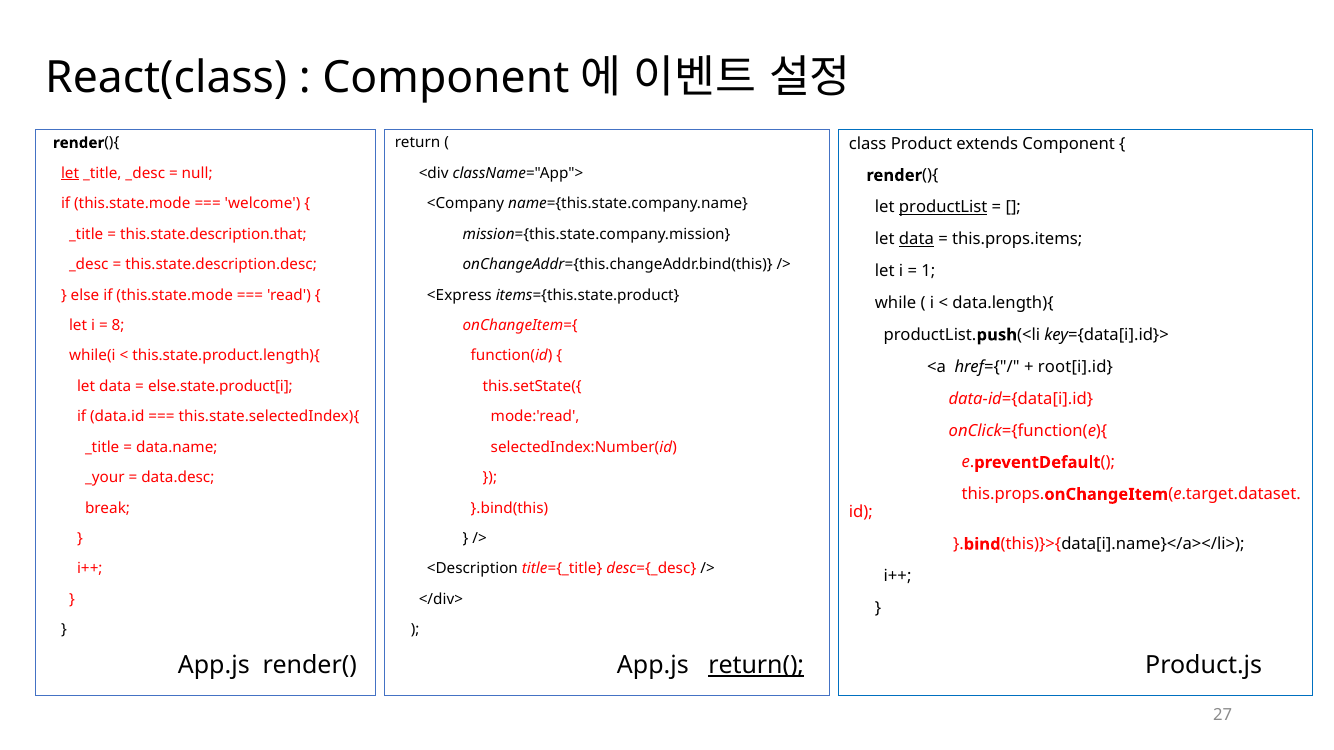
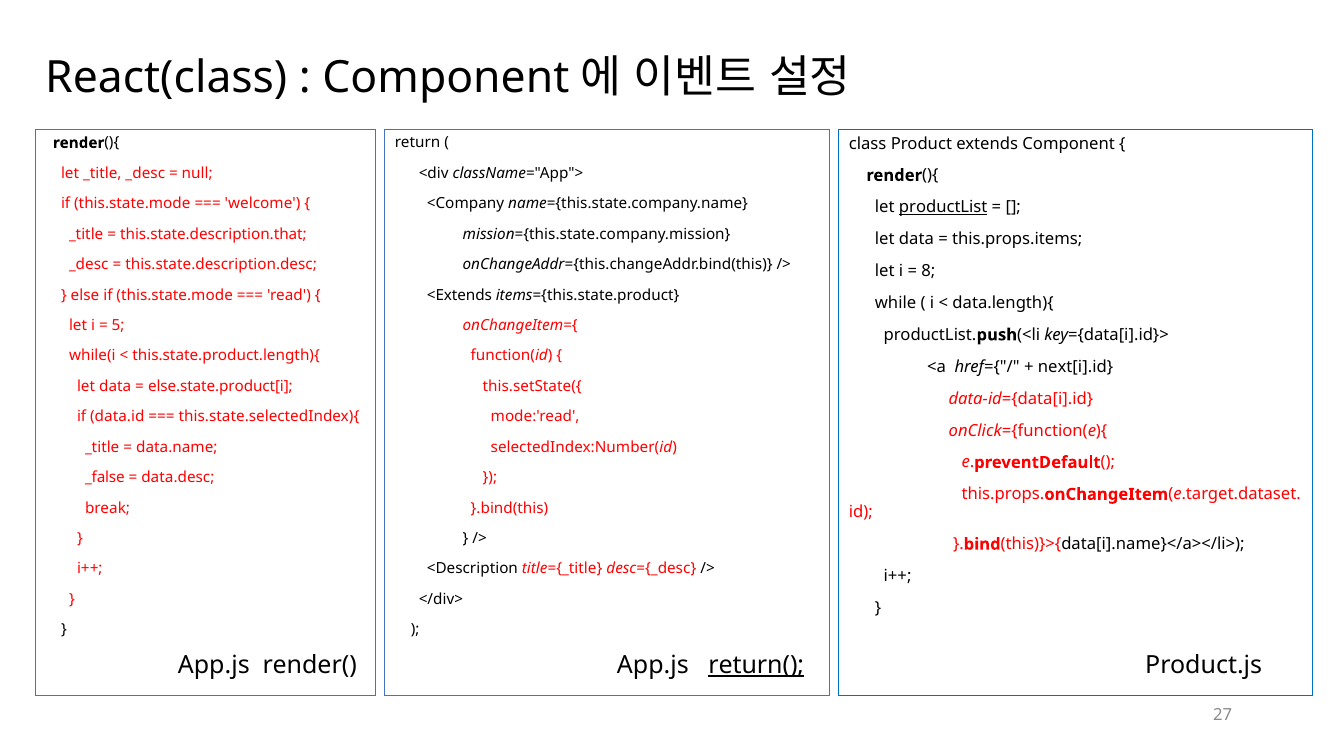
let at (70, 173) underline: present -> none
data at (916, 239) underline: present -> none
1: 1 -> 8
<Express: <Express -> <Extends
8: 8 -> 5
root[i].id: root[i].id -> next[i].id
_your: _your -> _false
